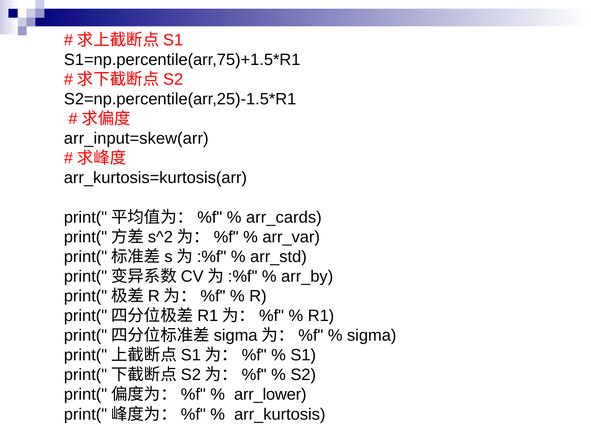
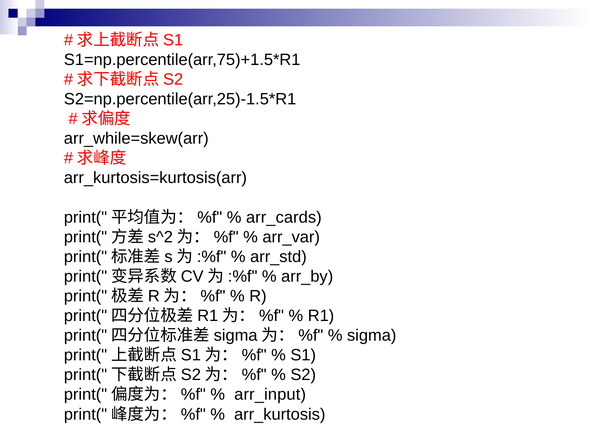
arr_input=skew(arr: arr_input=skew(arr -> arr_while=skew(arr
arr_lower: arr_lower -> arr_input
